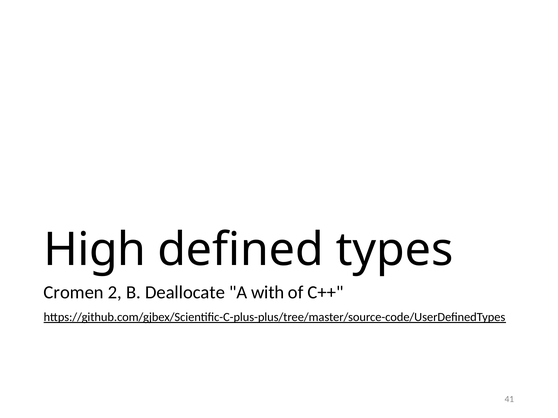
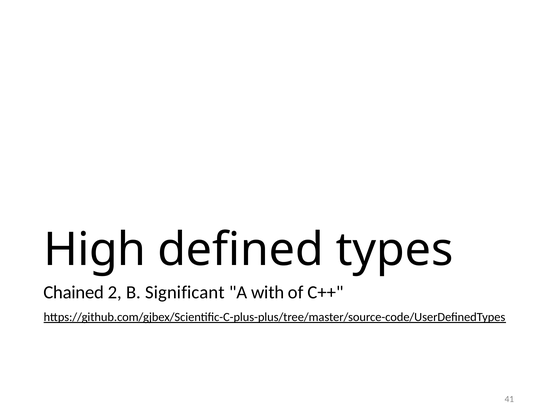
Cromen: Cromen -> Chained
Deallocate: Deallocate -> Significant
